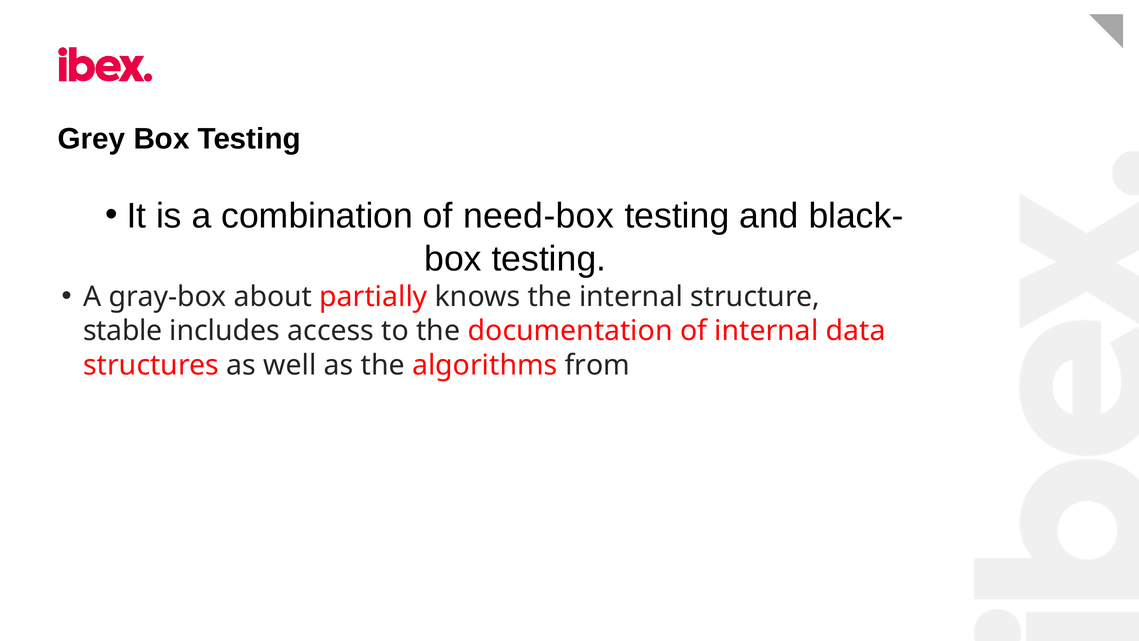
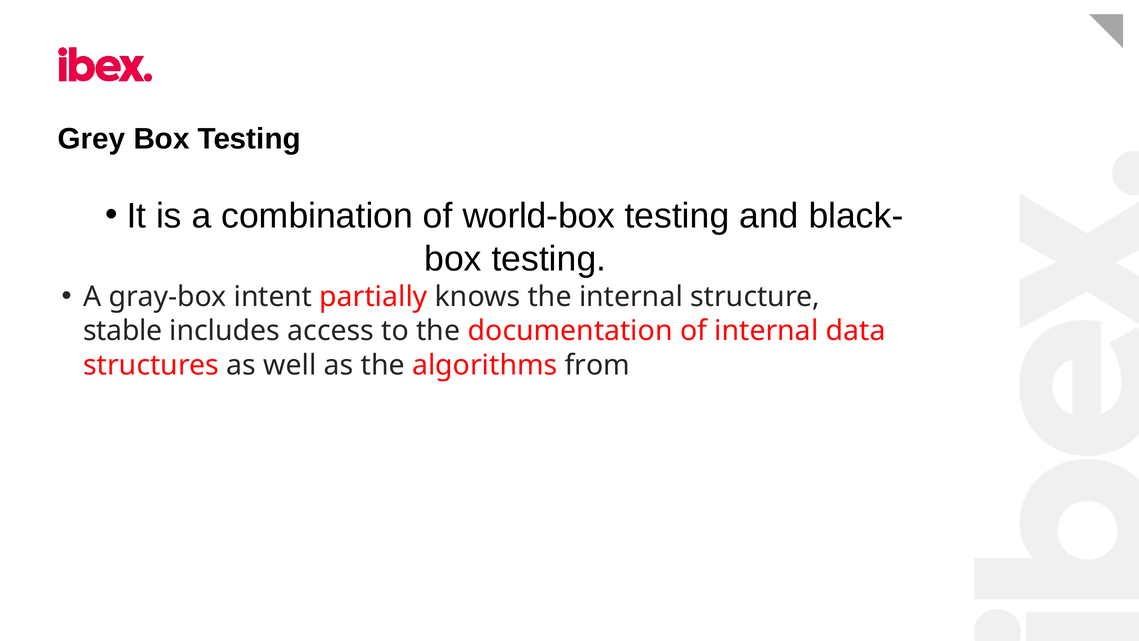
need-box: need-box -> world-box
about: about -> intent
